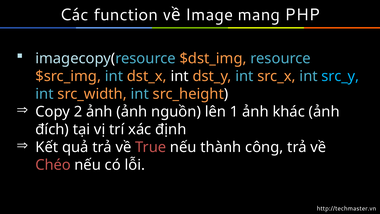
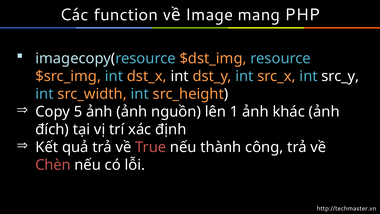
src_y colour: light blue -> white
2: 2 -> 5
Chéo: Chéo -> Chèn
